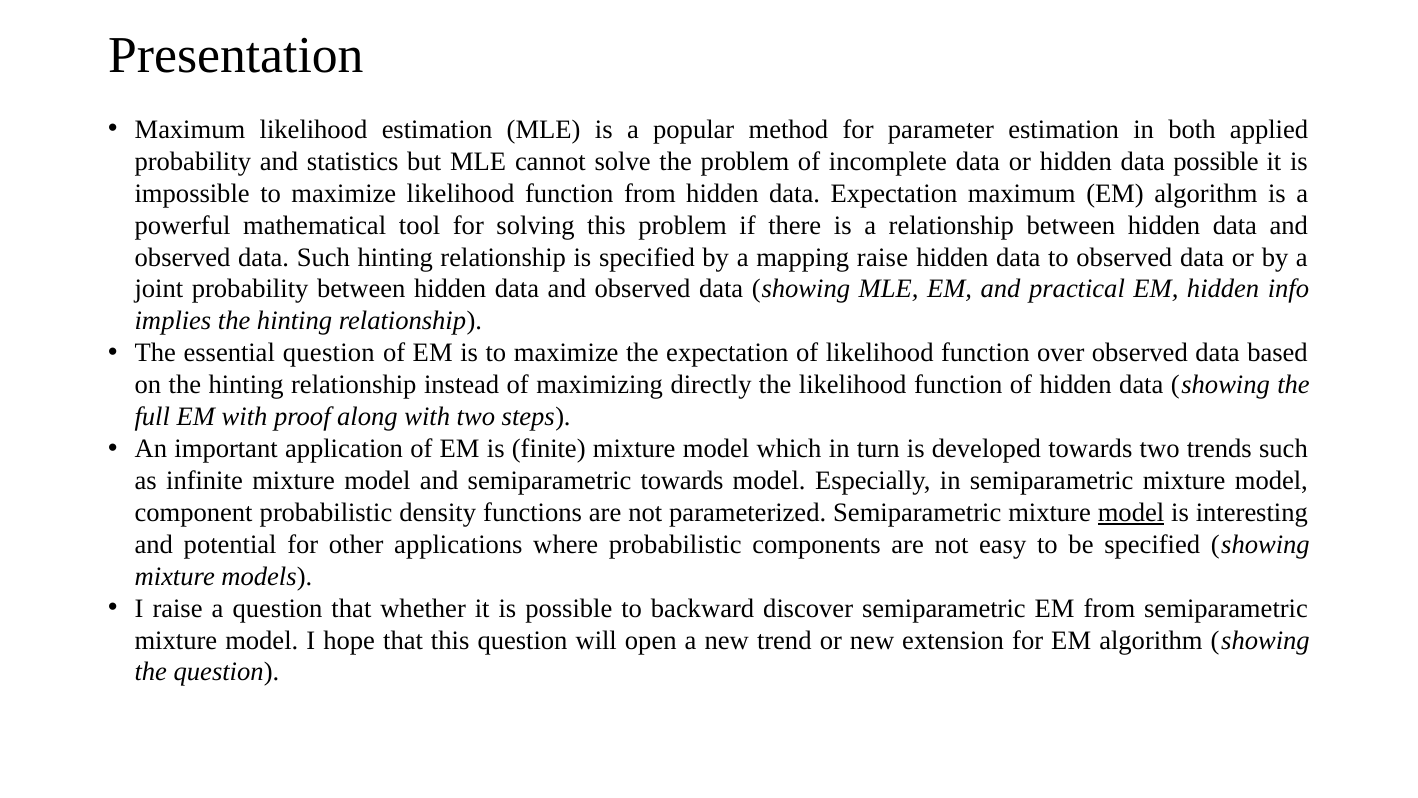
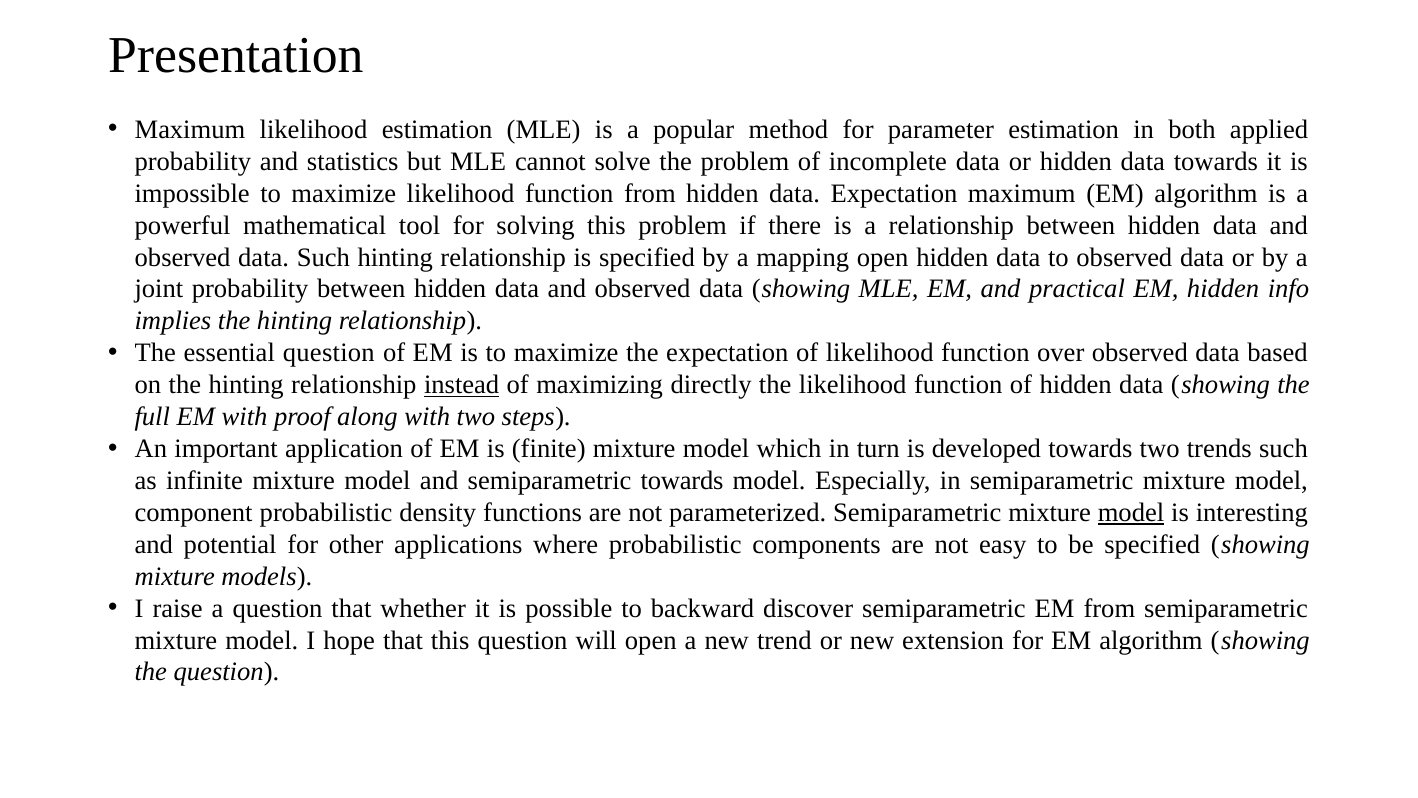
data possible: possible -> towards
mapping raise: raise -> open
instead underline: none -> present
